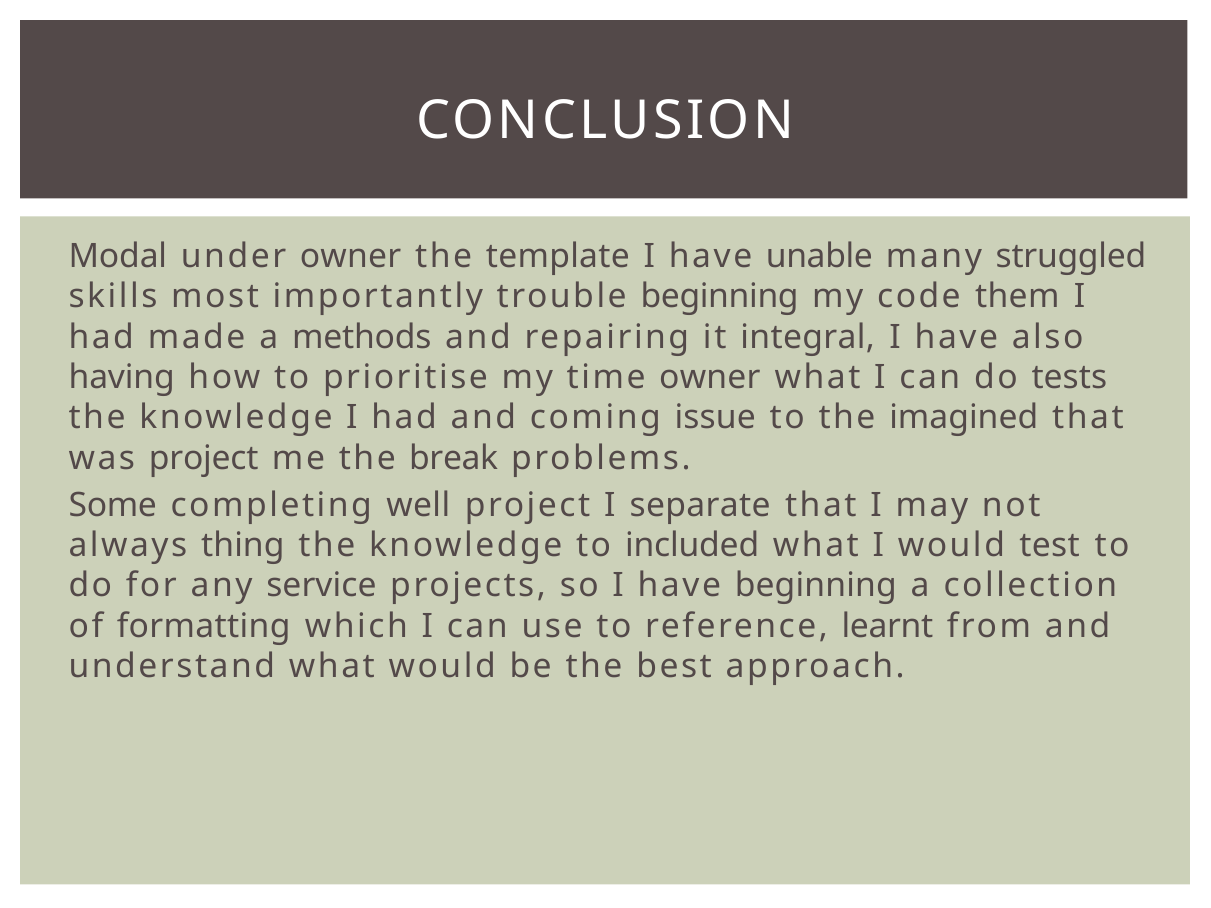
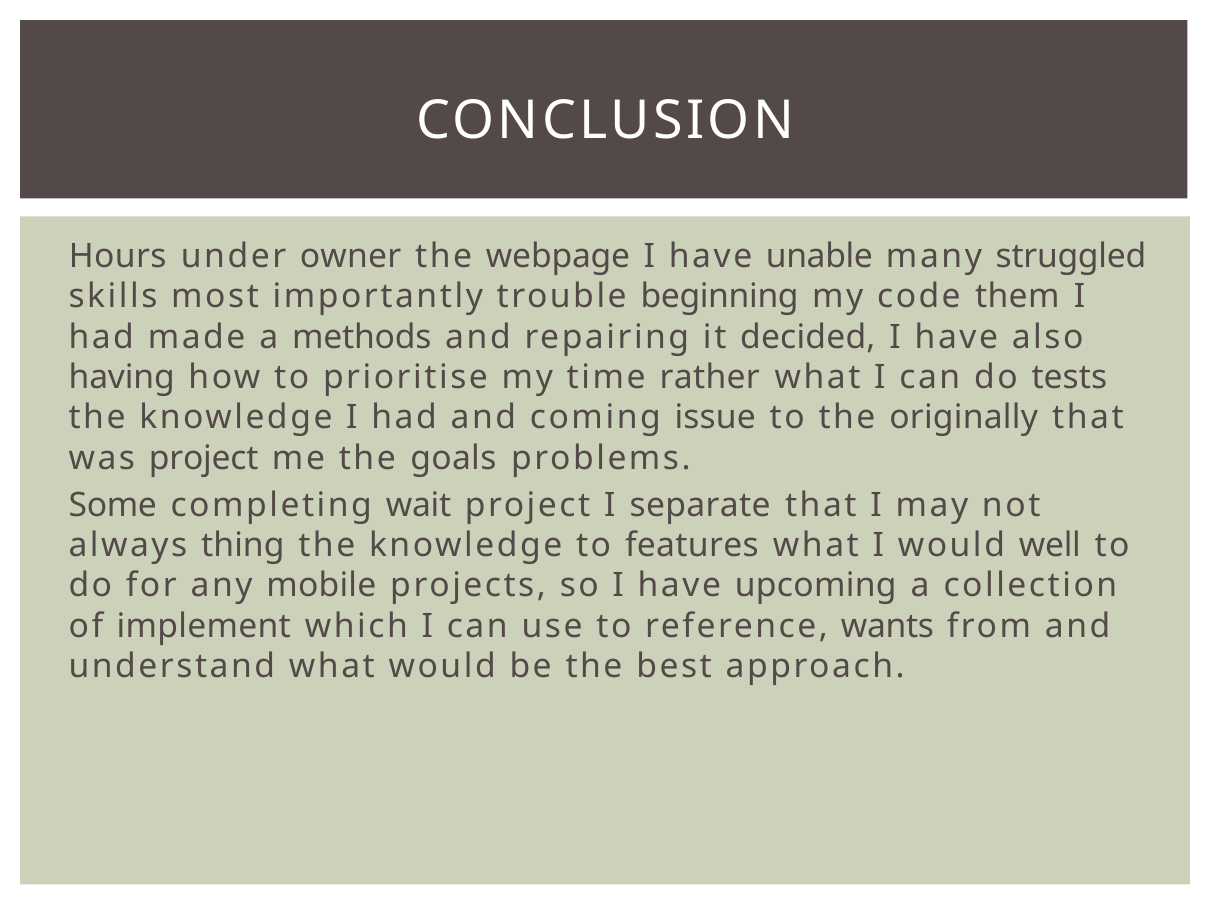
Modal: Modal -> Hours
template: template -> webpage
integral: integral -> decided
time owner: owner -> rather
imagined: imagined -> originally
break: break -> goals
well: well -> wait
included: included -> features
test: test -> well
service: service -> mobile
have beginning: beginning -> upcoming
formatting: formatting -> implement
learnt: learnt -> wants
